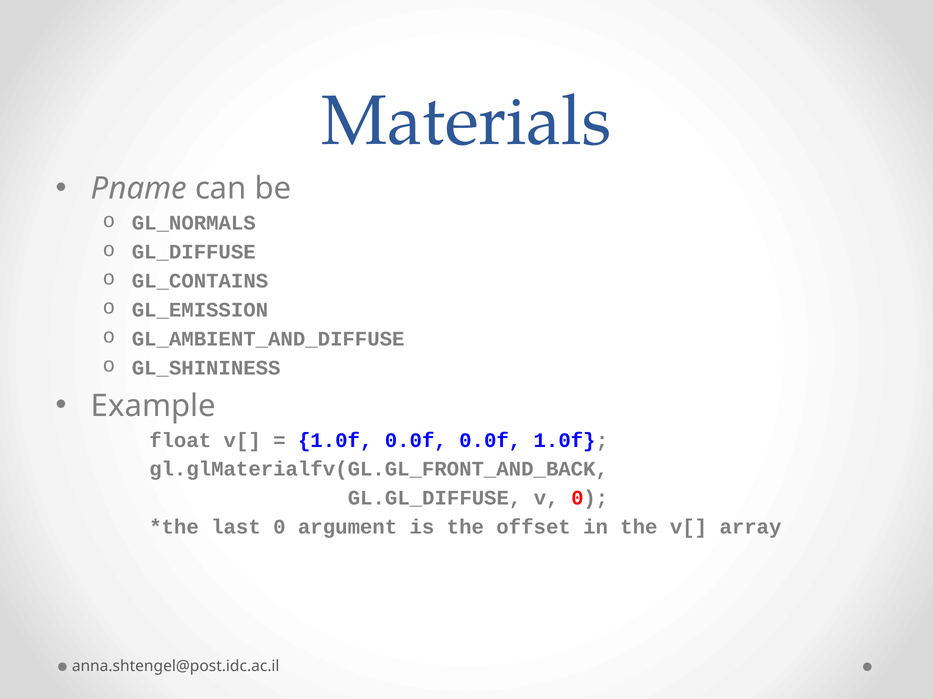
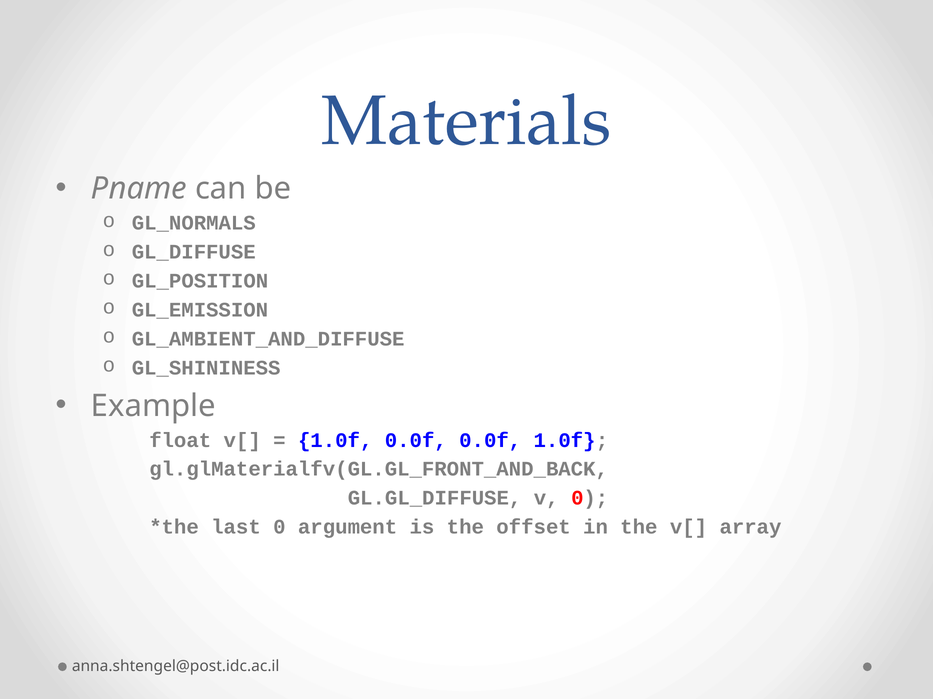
GL_CONTAINS: GL_CONTAINS -> GL_POSITION
